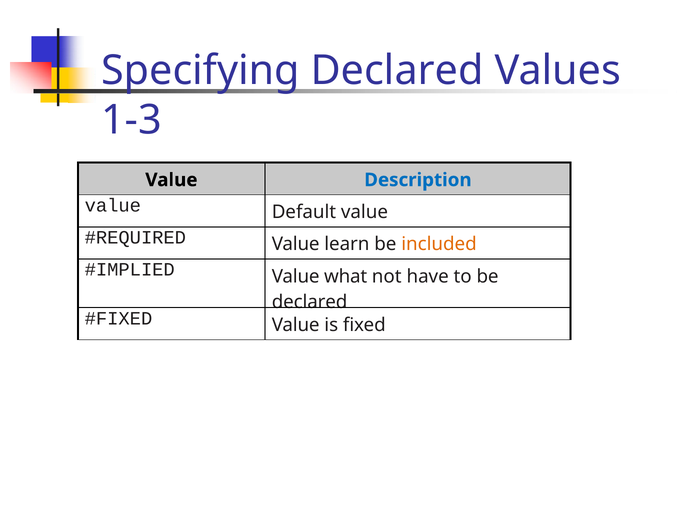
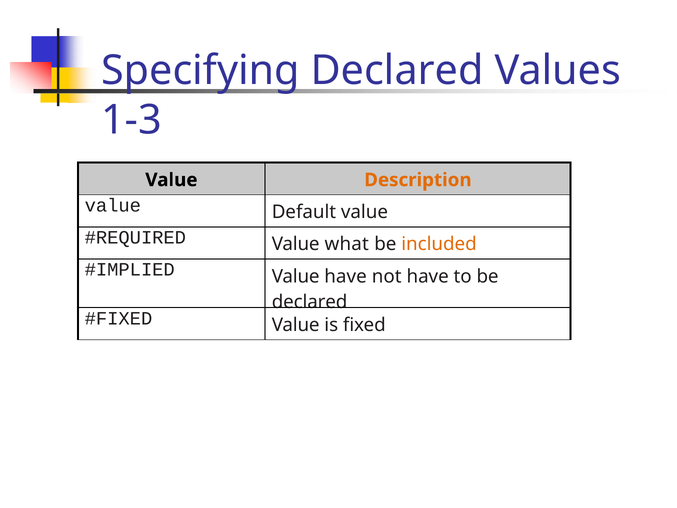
Description colour: blue -> orange
learn: learn -> what
Value what: what -> have
